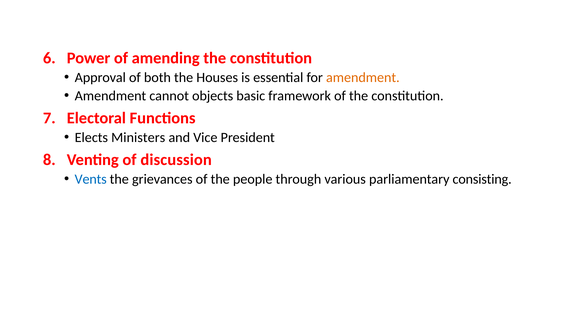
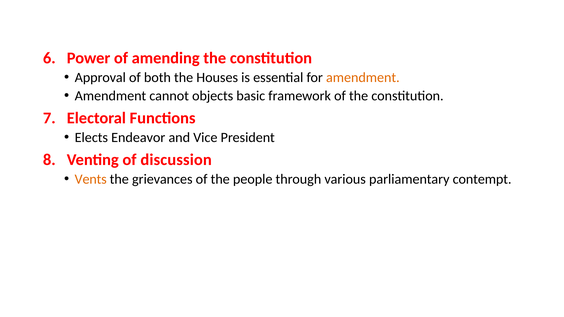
Ministers: Ministers -> Endeavor
Vents colour: blue -> orange
consisting: consisting -> contempt
